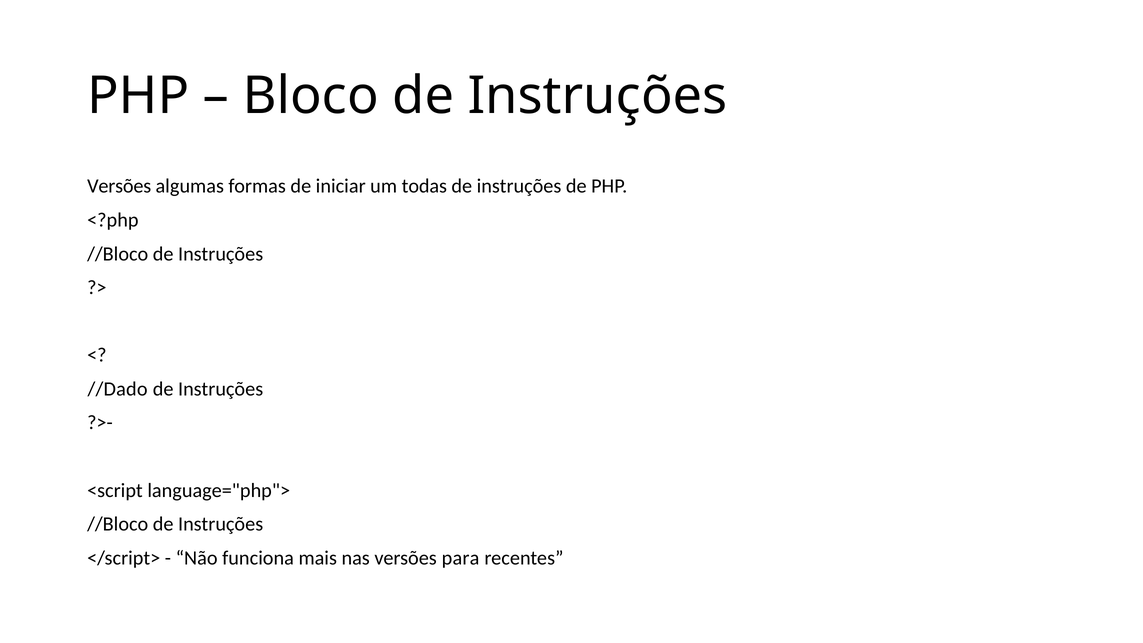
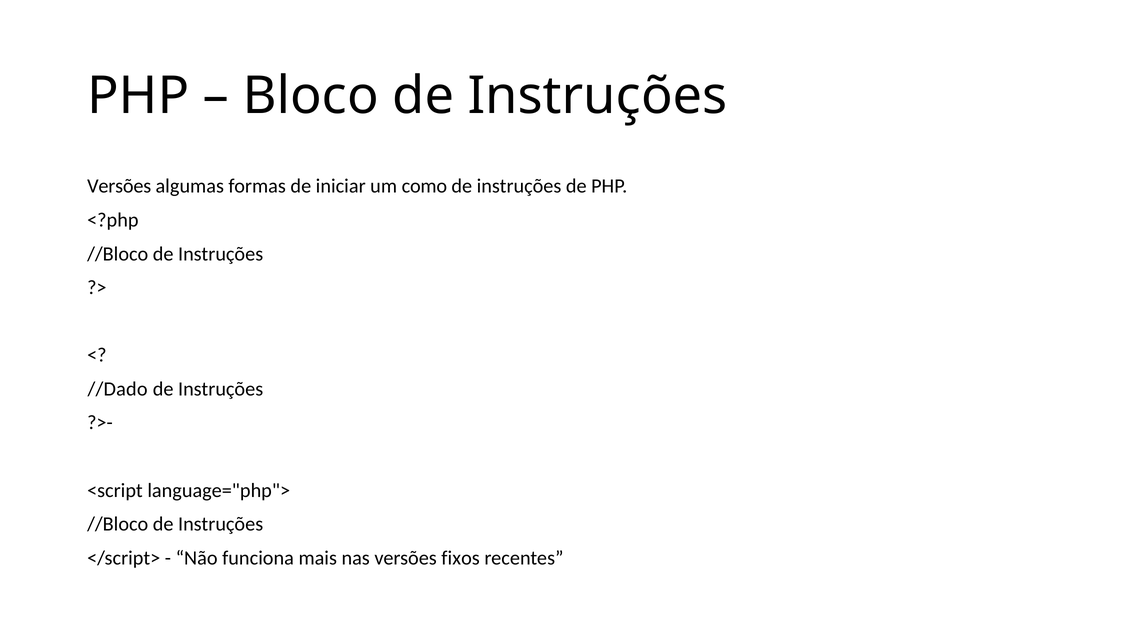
todas: todas -> como
para: para -> fixos
